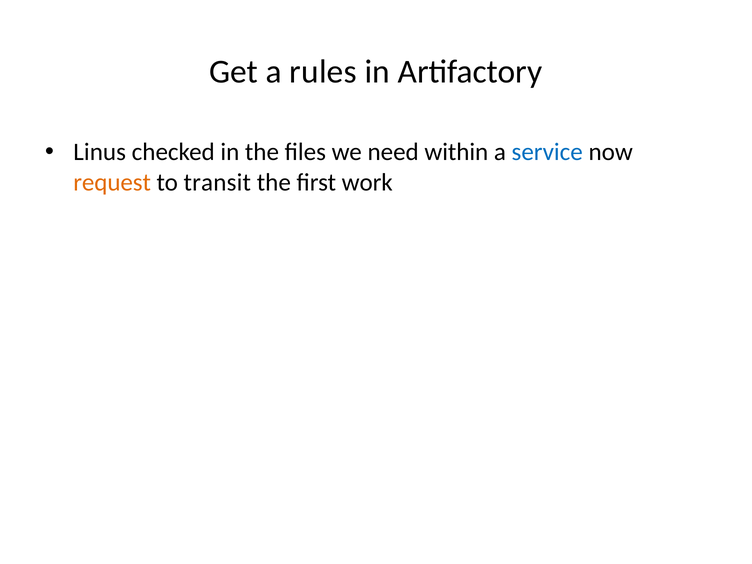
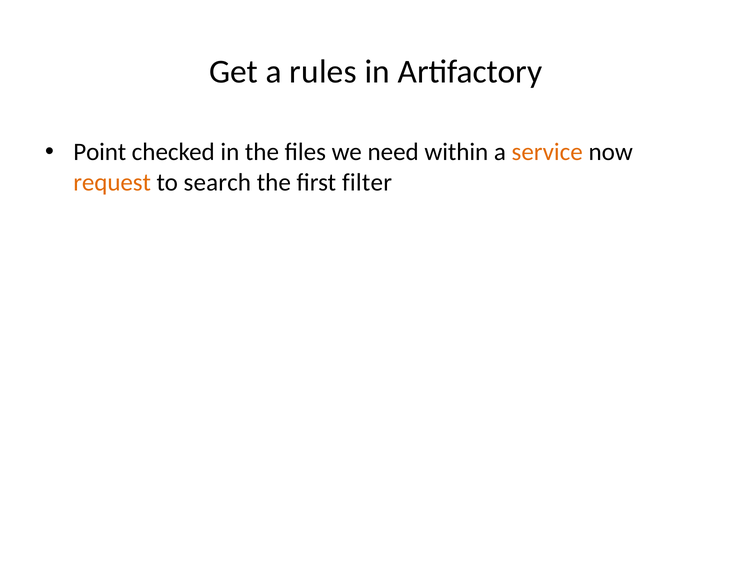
Linus: Linus -> Point
service colour: blue -> orange
transit: transit -> search
work: work -> filter
